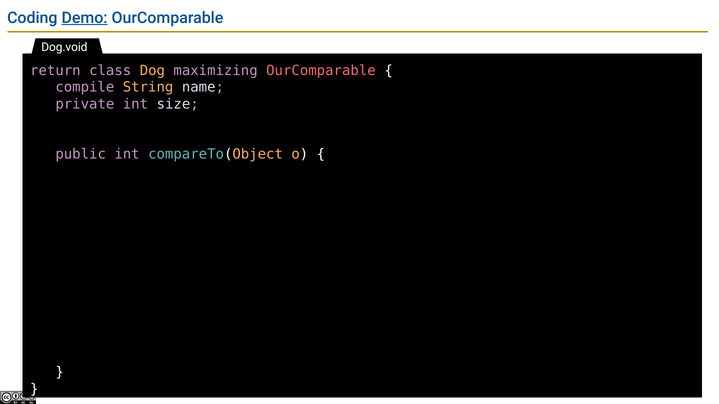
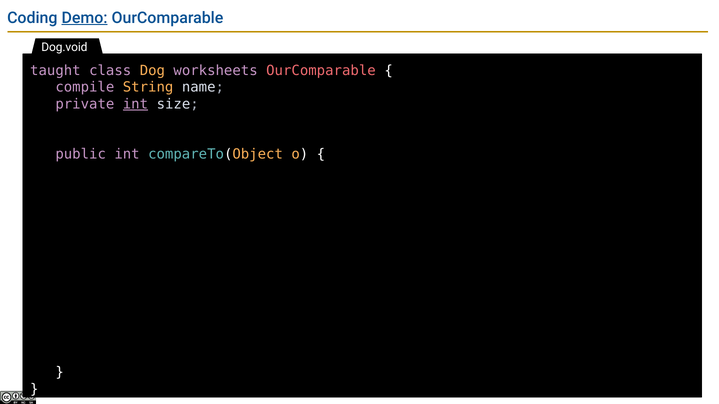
return: return -> taught
maximizing: maximizing -> worksheets
int at (135, 104) underline: none -> present
